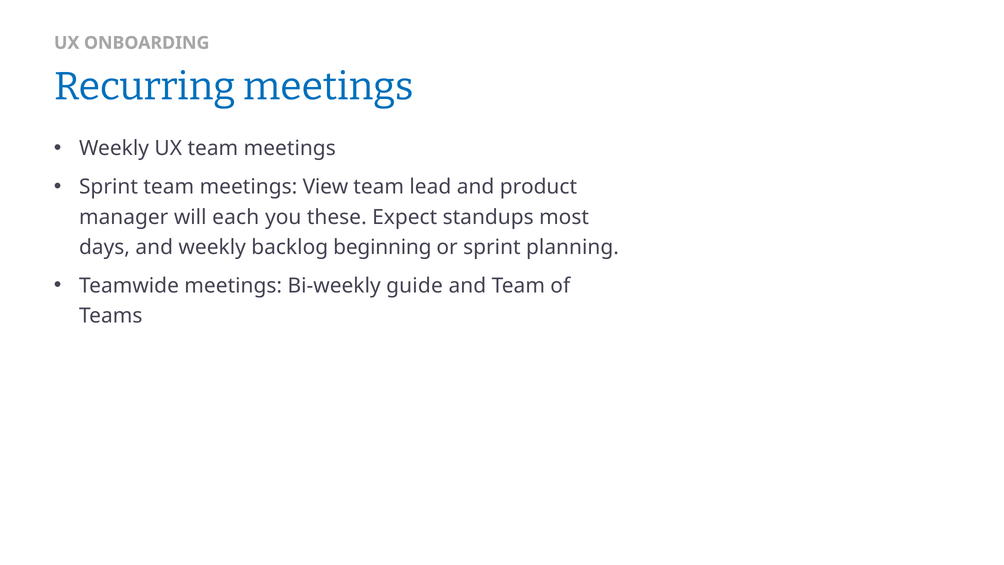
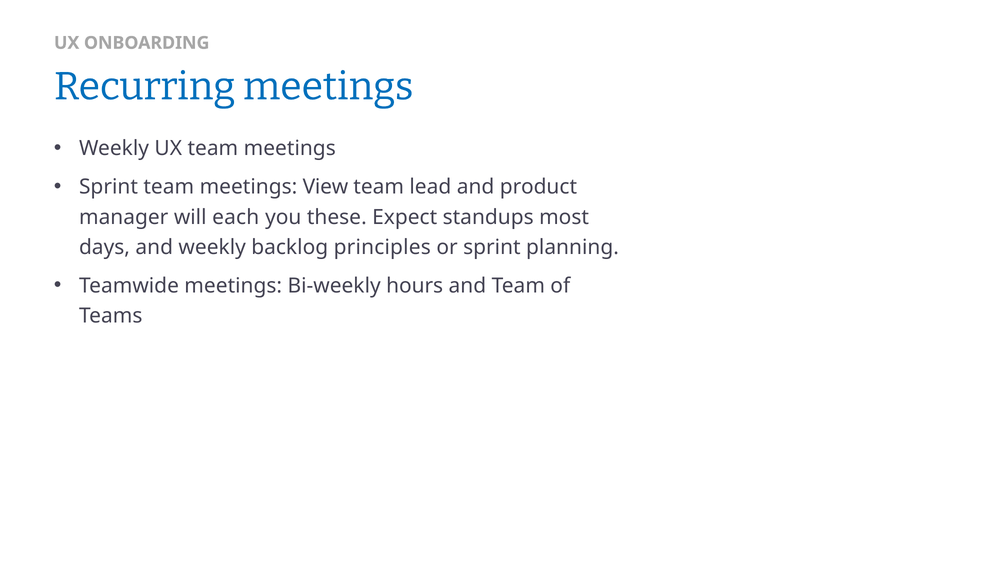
beginning: beginning -> principles
guide: guide -> hours
